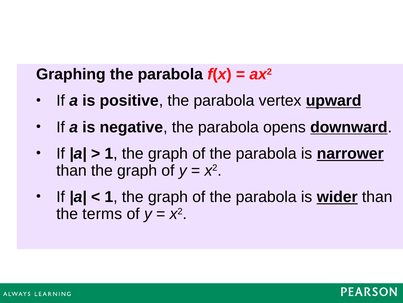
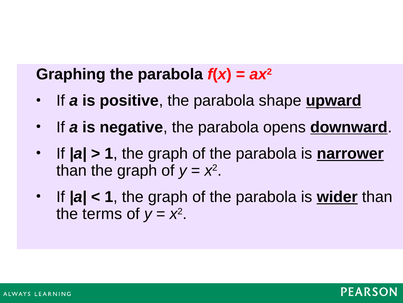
vertex: vertex -> shape
